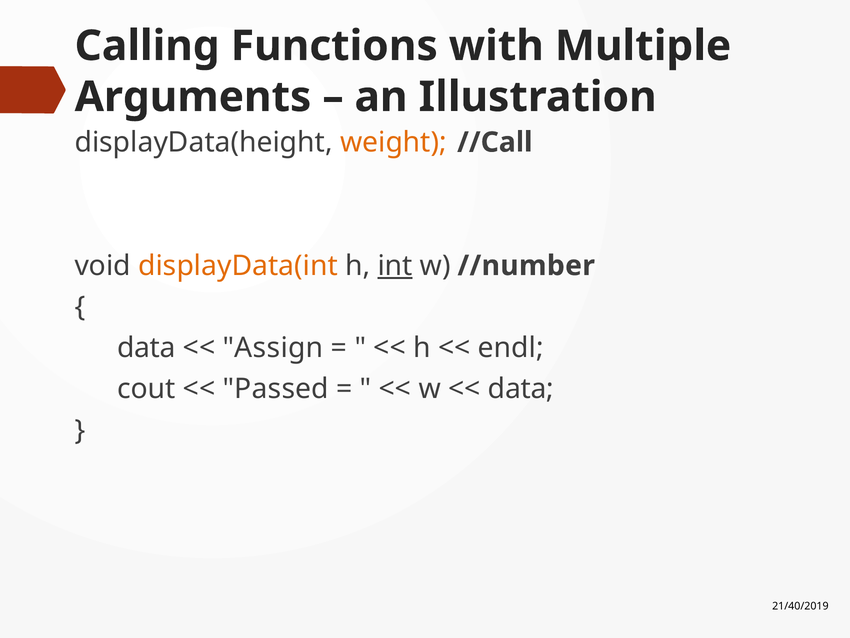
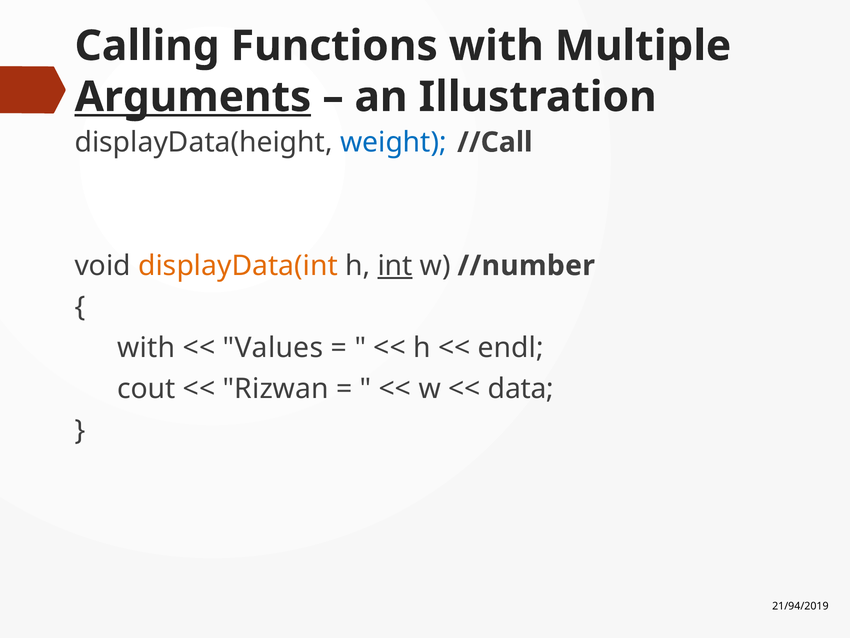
Arguments underline: none -> present
weight colour: orange -> blue
data at (146, 348): data -> with
Assign: Assign -> Values
Passed: Passed -> Rizwan
21/40/2019: 21/40/2019 -> 21/94/2019
